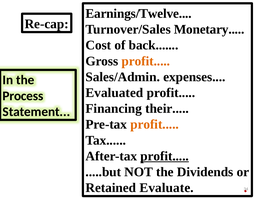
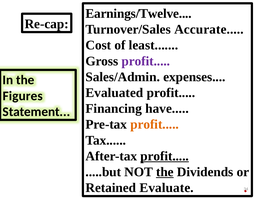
Monetary: Monetary -> Accurate
back: back -> least
profit at (146, 61) colour: orange -> purple
Process: Process -> Figures
their: their -> have
the at (165, 172) underline: none -> present
